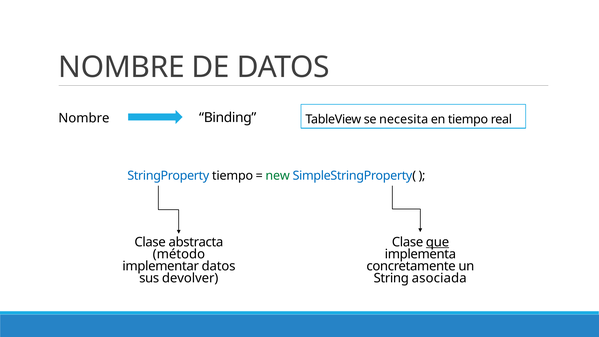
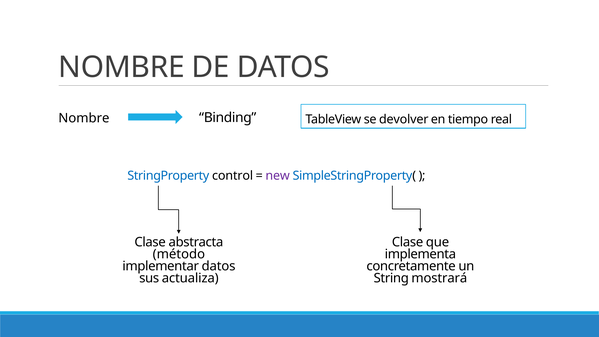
necesita: necesita -> devolver
StringProperty tiempo: tiempo -> control
new colour: green -> purple
que underline: present -> none
devolver: devolver -> actualiza
asociada: asociada -> mostrará
